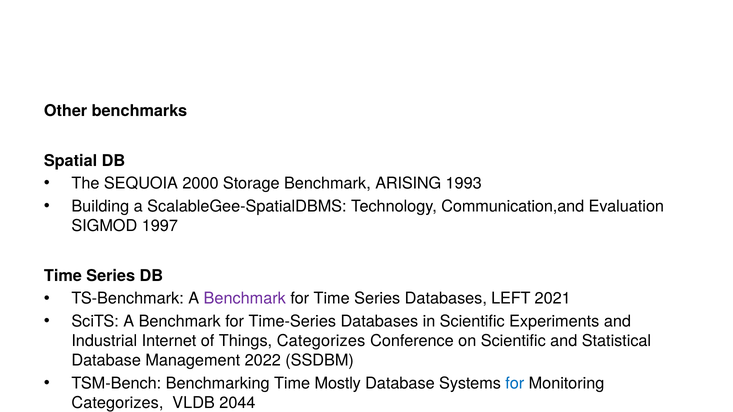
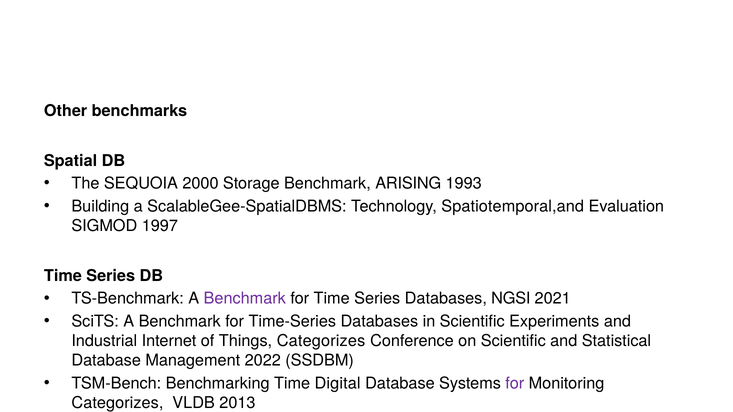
Communication,and: Communication,and -> Spatiotemporal,and
LEFT: LEFT -> NGSI
Mostly: Mostly -> Digital
for at (515, 384) colour: blue -> purple
2044: 2044 -> 2013
